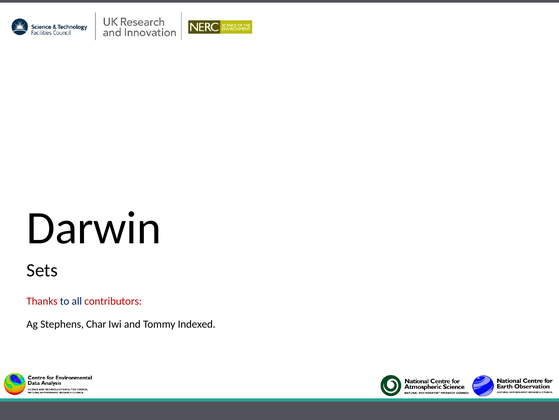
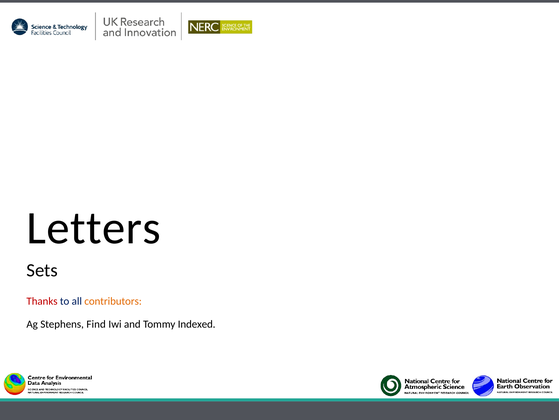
Darwin: Darwin -> Letters
contributors colour: red -> orange
Char: Char -> Find
